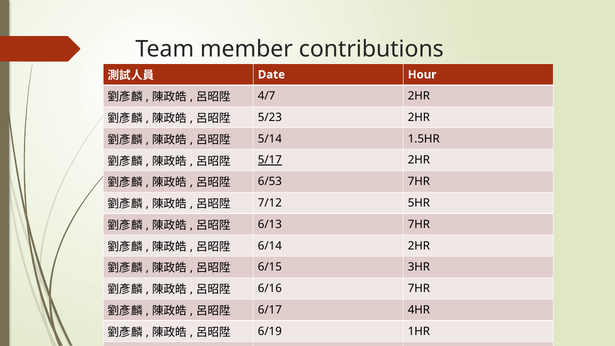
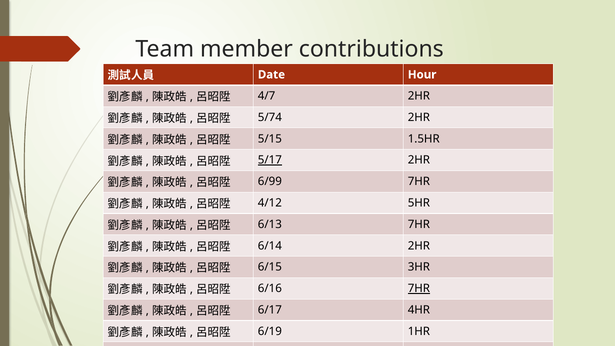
5/23: 5/23 -> 5/74
5/14: 5/14 -> 5/15
6/53: 6/53 -> 6/99
7/12: 7/12 -> 4/12
7HR at (419, 288) underline: none -> present
